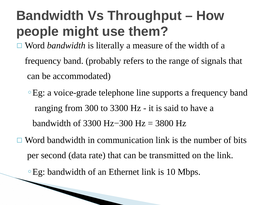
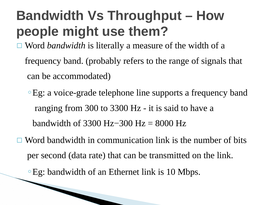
3800: 3800 -> 8000
